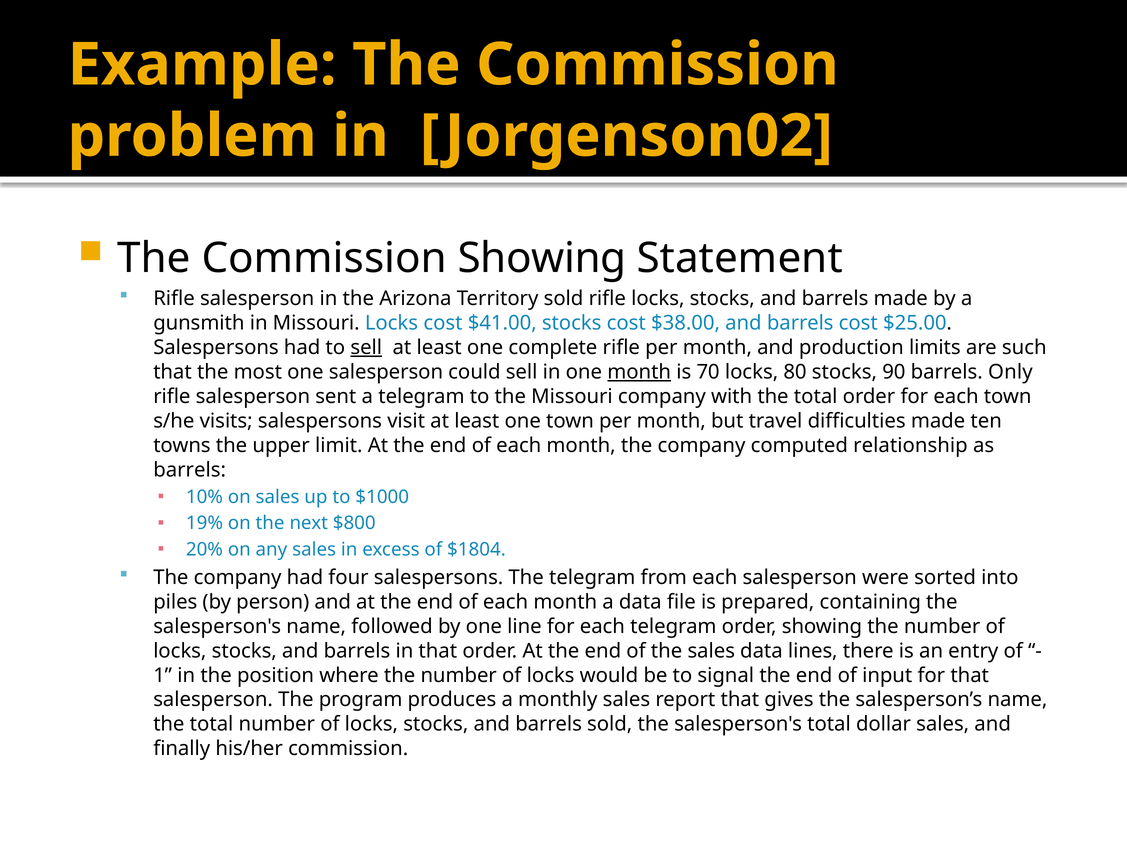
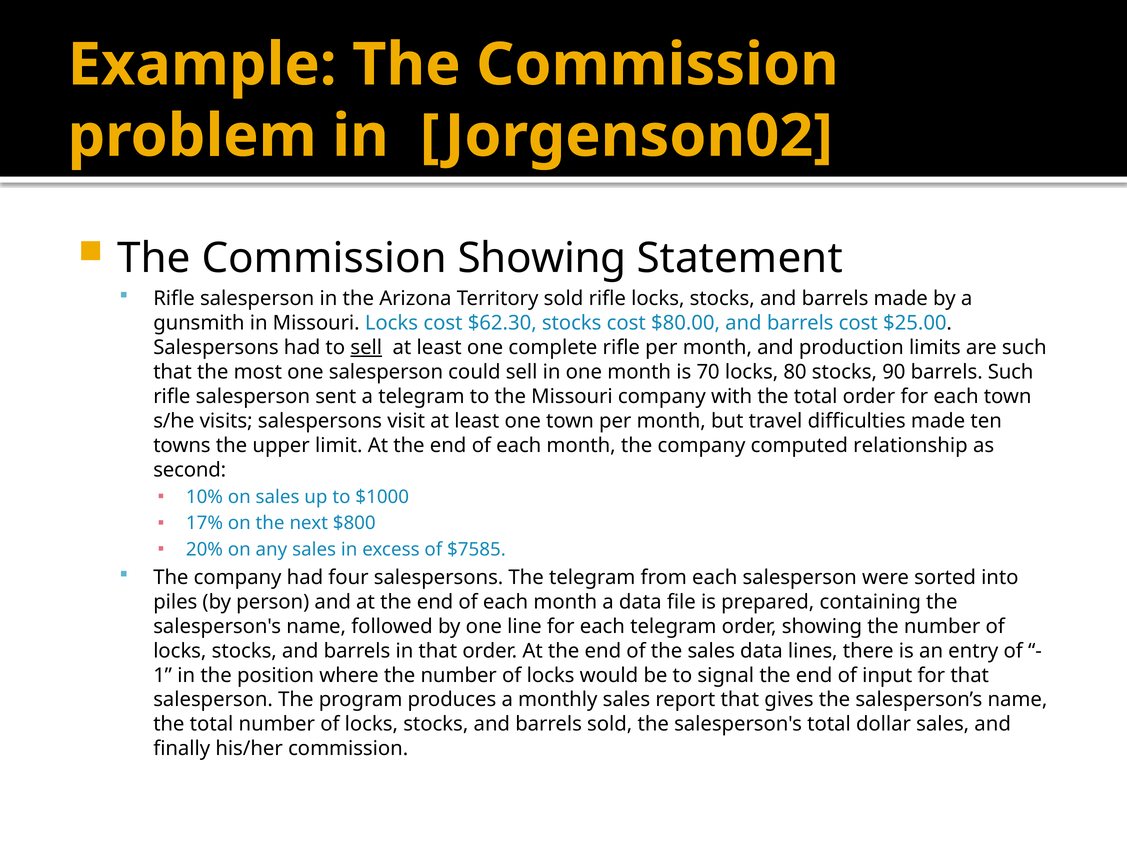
$41.00: $41.00 -> $62.30
$38.00: $38.00 -> $80.00
month at (639, 372) underline: present -> none
barrels Only: Only -> Such
barrels at (190, 470): barrels -> second
19%: 19% -> 17%
$1804: $1804 -> $7585
